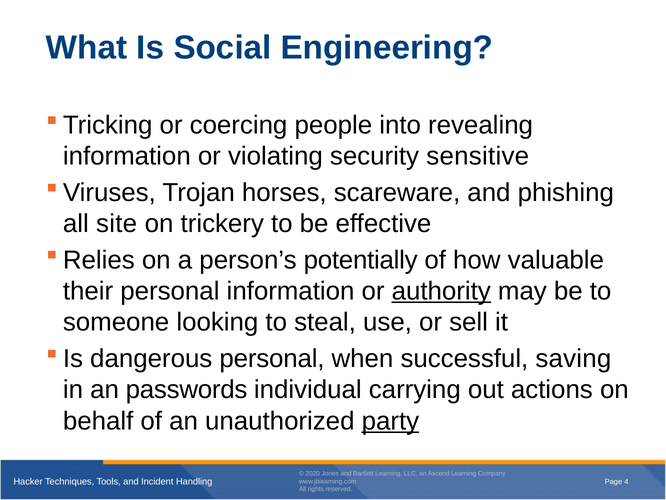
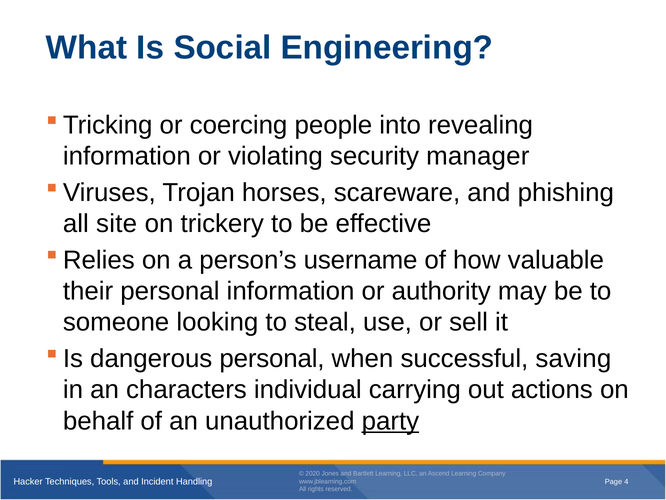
sensitive: sensitive -> manager
potentially: potentially -> username
authority underline: present -> none
passwords: passwords -> characters
